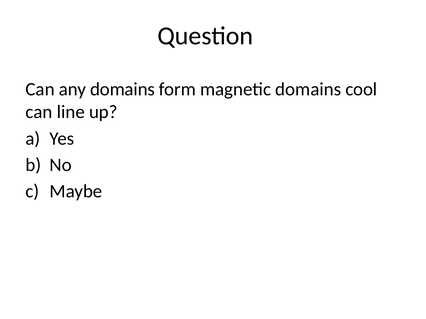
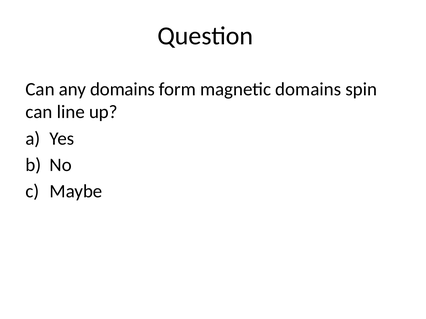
cool: cool -> spin
